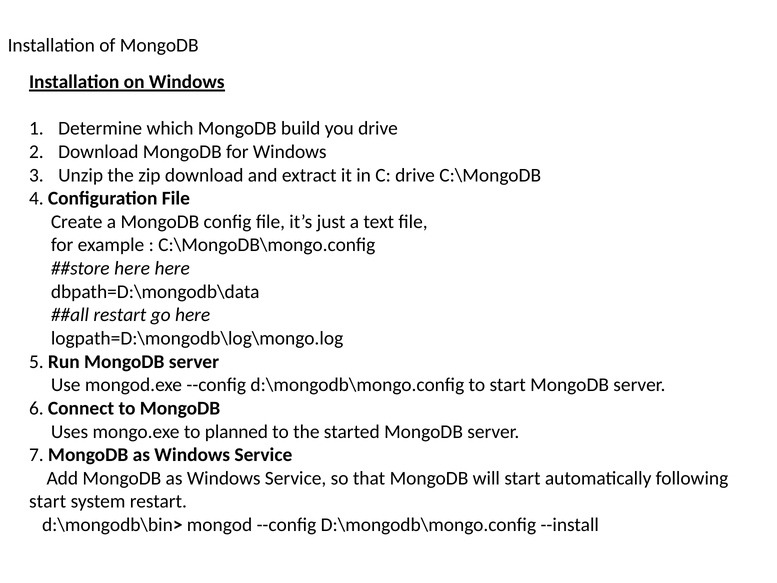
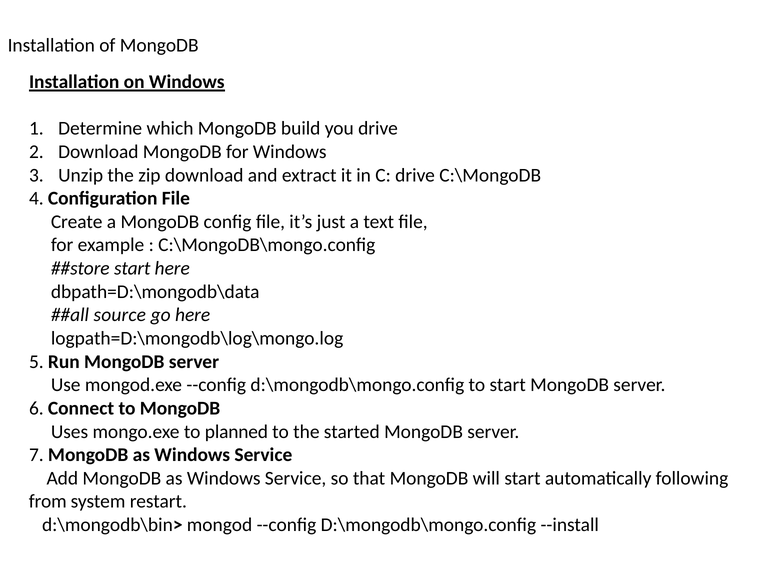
here at (132, 268): here -> start
restart at (120, 315): restart -> source
start at (48, 501): start -> from
